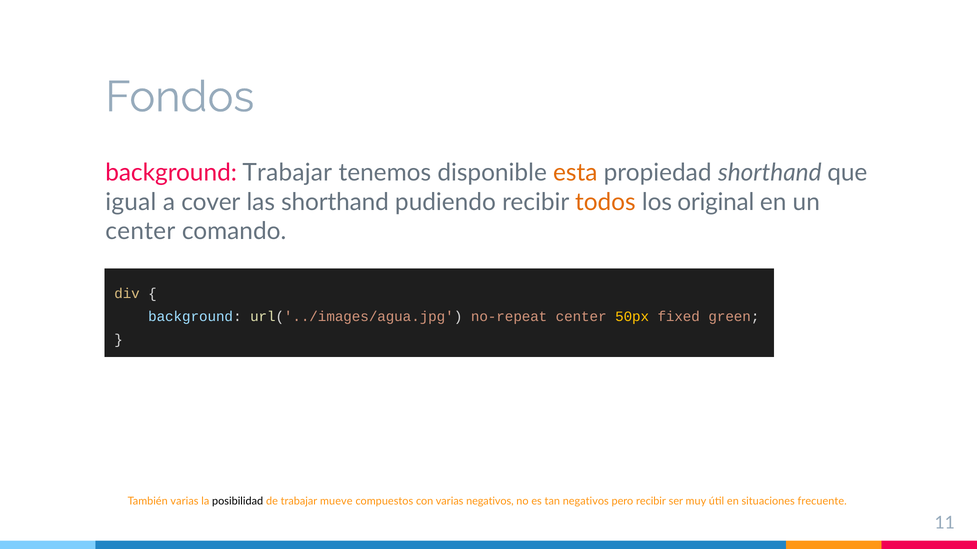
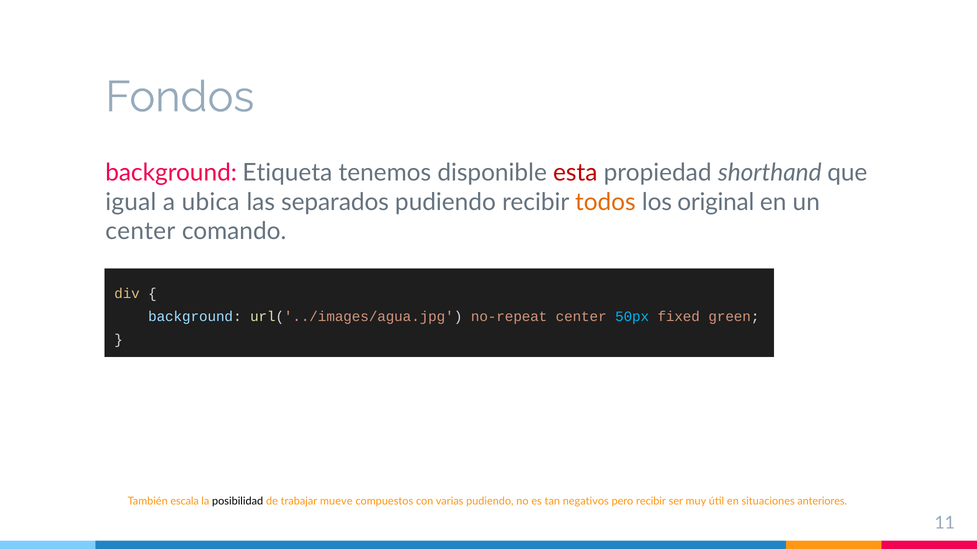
background Trabajar: Trabajar -> Etiqueta
esta colour: orange -> red
cover: cover -> ubica
las shorthand: shorthand -> separados
50px colour: yellow -> light blue
También varias: varias -> escala
varias negativos: negativos -> pudiendo
frecuente: frecuente -> anteriores
